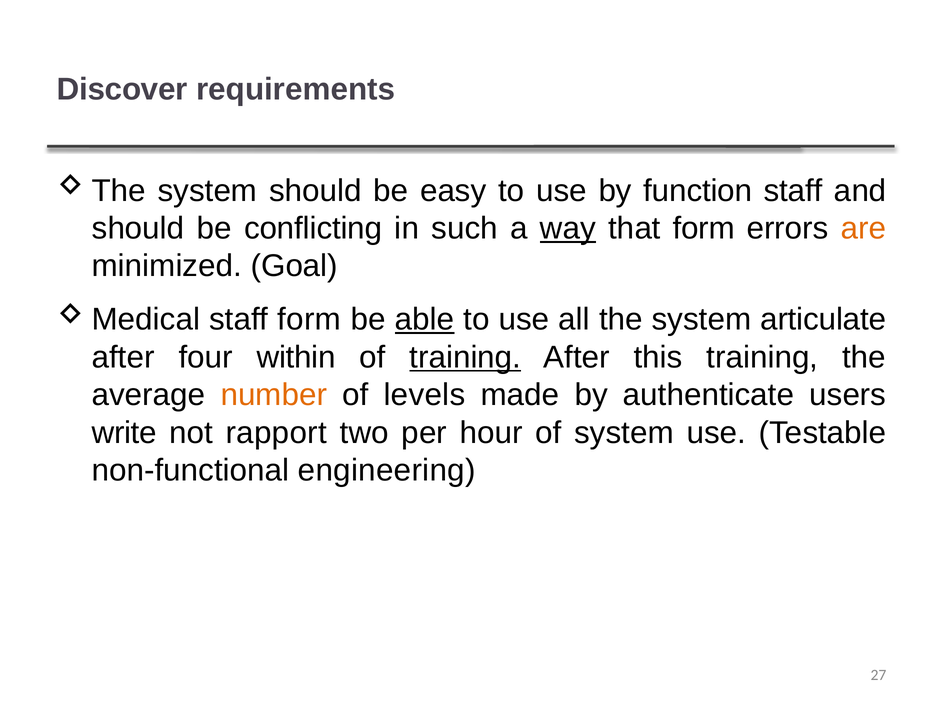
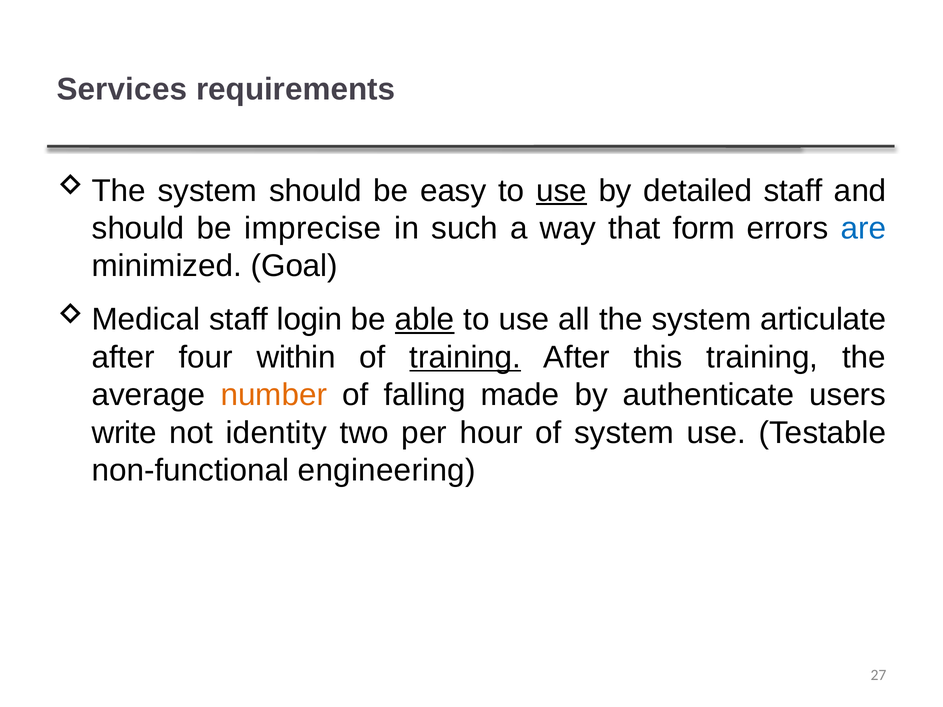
Discover: Discover -> Services
use at (561, 191) underline: none -> present
function: function -> detailed
conflicting: conflicting -> imprecise
way underline: present -> none
are colour: orange -> blue
staff form: form -> login
levels: levels -> falling
rapport: rapport -> identity
